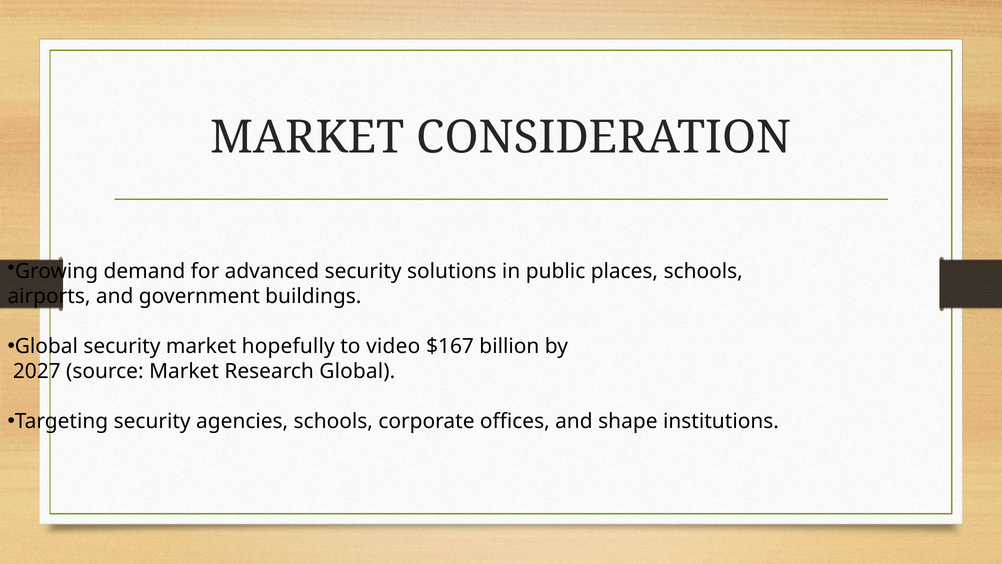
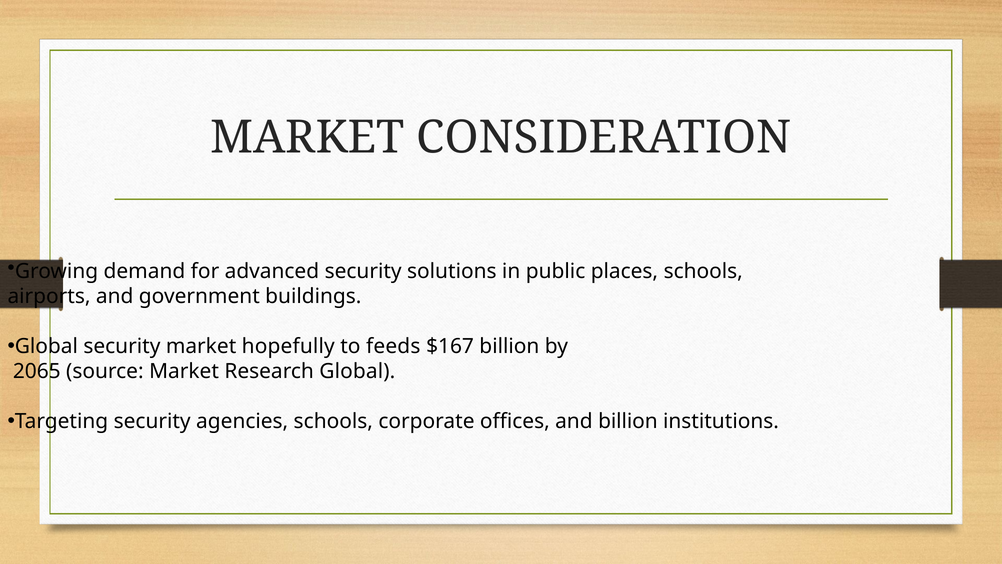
video: video -> feeds
2027: 2027 -> 2065
and shape: shape -> billion
